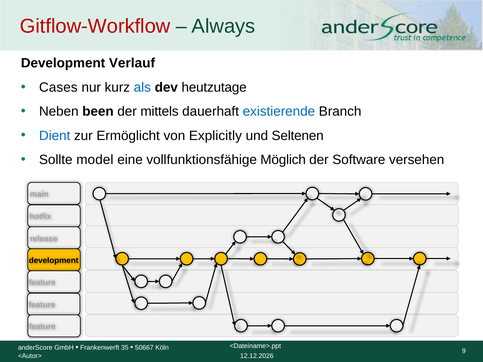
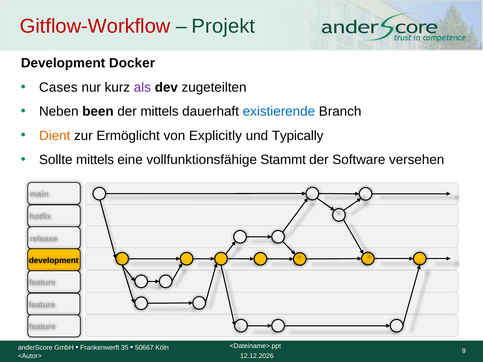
Always: Always -> Projekt
Verlauf: Verlauf -> Docker
als colour: blue -> purple
heutzutage: heutzutage -> zugeteilten
Dient colour: blue -> orange
Seltenen: Seltenen -> Typically
Sollte model: model -> mittels
Möglich: Möglich -> Stammt
